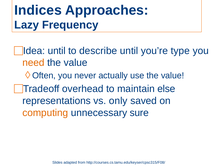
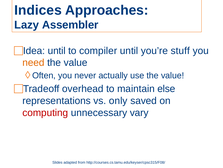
Frequency: Frequency -> Assembler
describe: describe -> compiler
type: type -> stuff
computing colour: orange -> red
sure: sure -> vary
